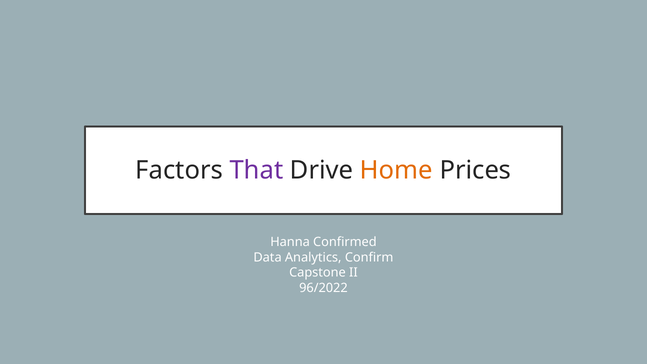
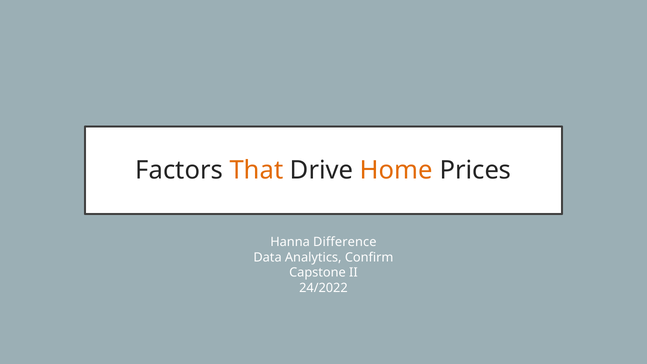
That colour: purple -> orange
Confirmed: Confirmed -> Difference
96/2022: 96/2022 -> 24/2022
